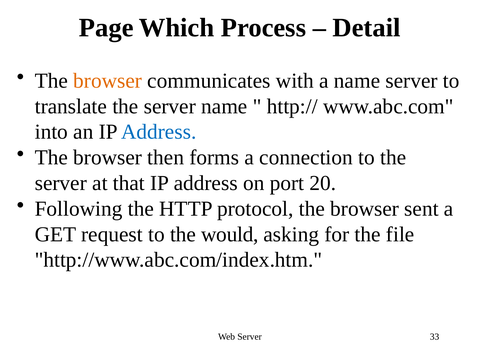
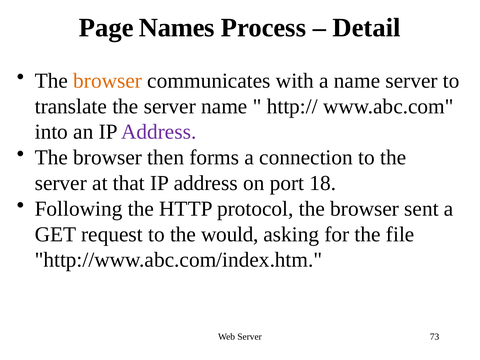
Which: Which -> Names
Address at (159, 132) colour: blue -> purple
20: 20 -> 18
33: 33 -> 73
